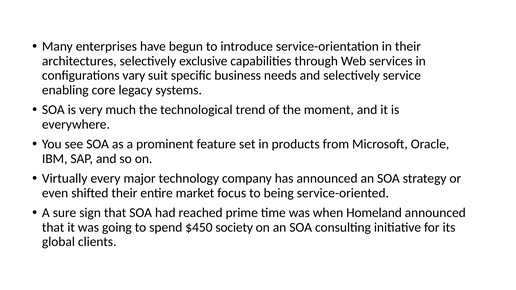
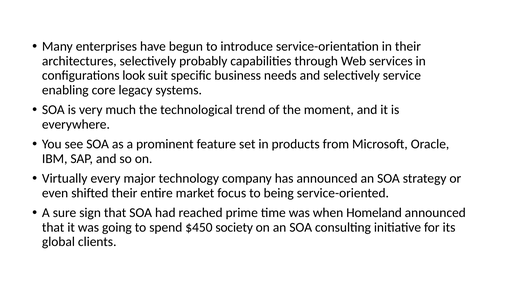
exclusive: exclusive -> probably
vary: vary -> look
